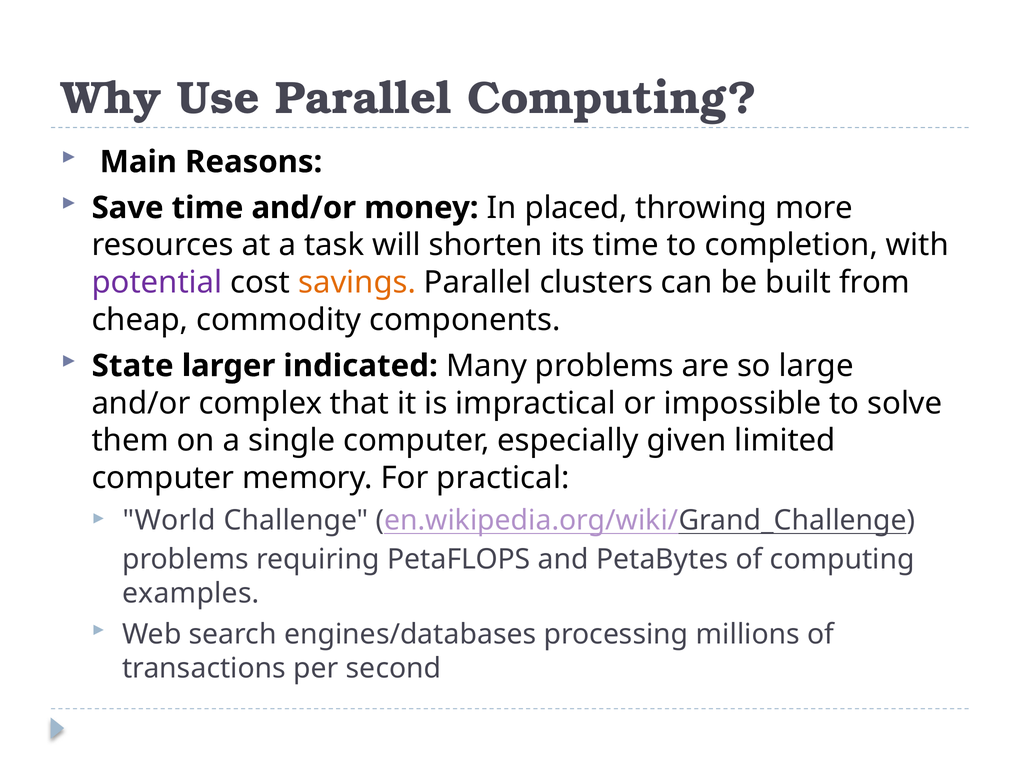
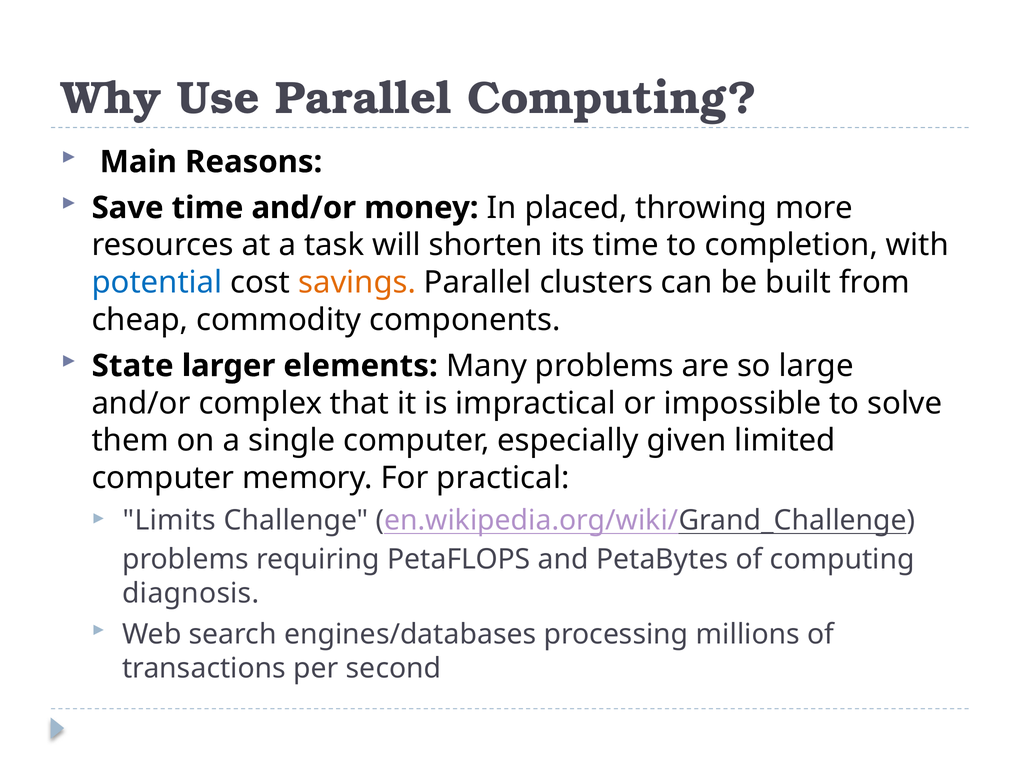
potential colour: purple -> blue
indicated: indicated -> elements
World: World -> Limits
examples: examples -> diagnosis
